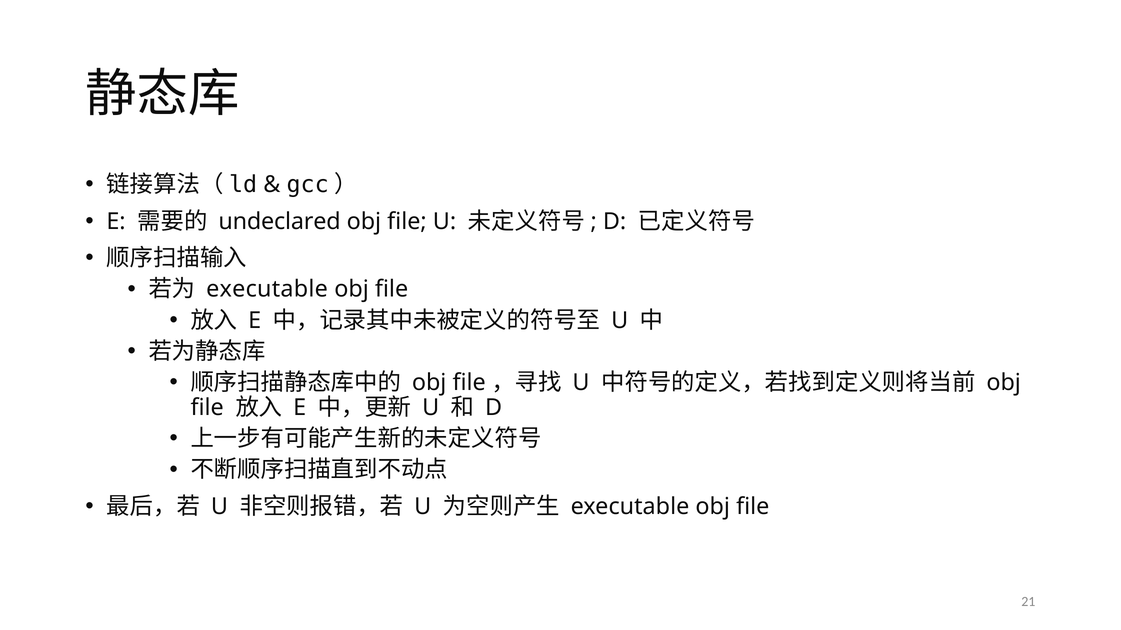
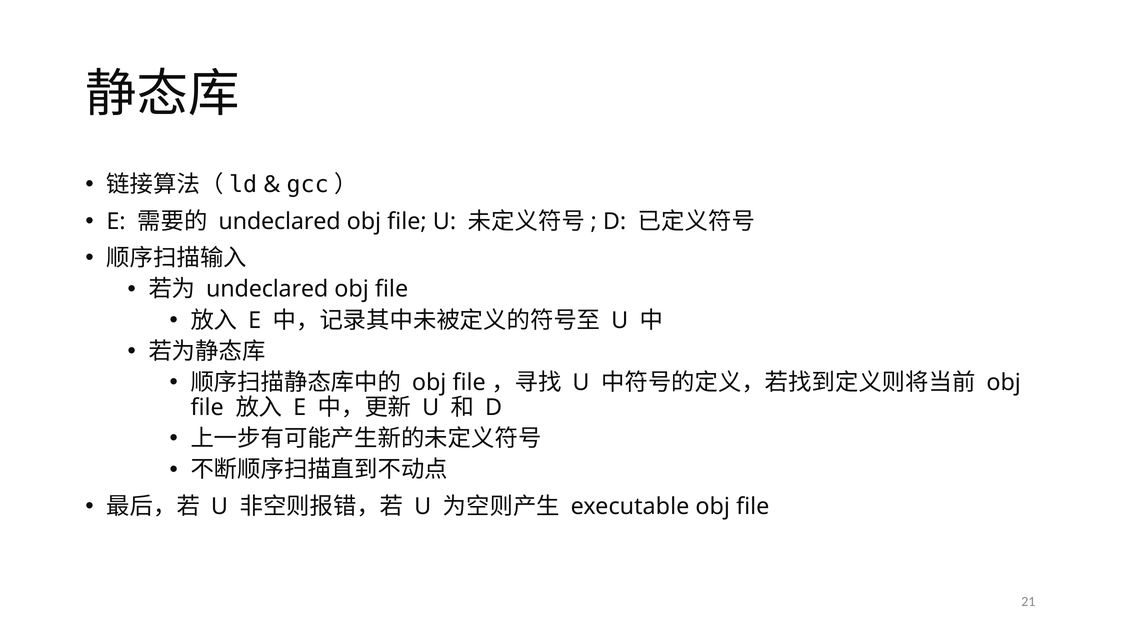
executable at (267, 290): executable -> undeclared
